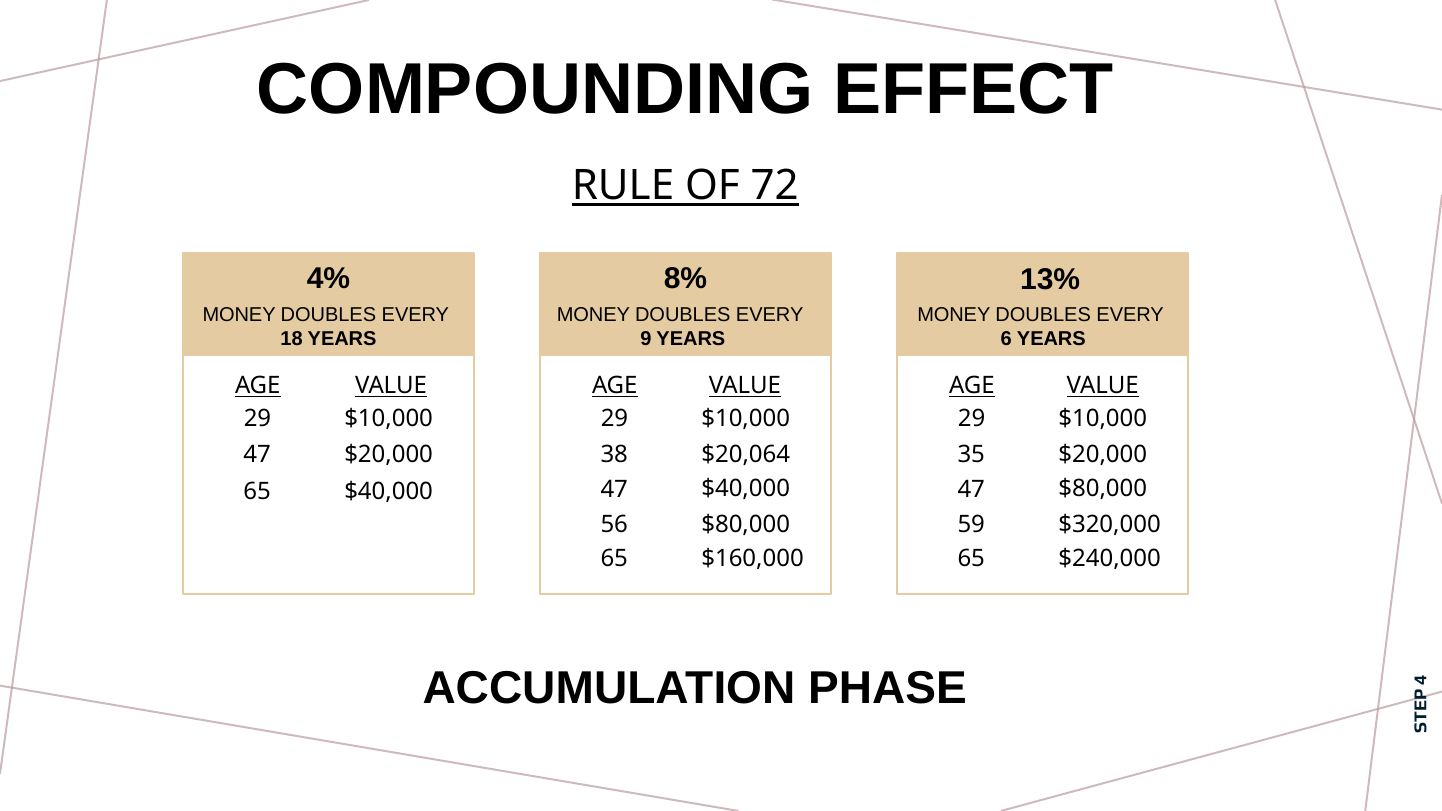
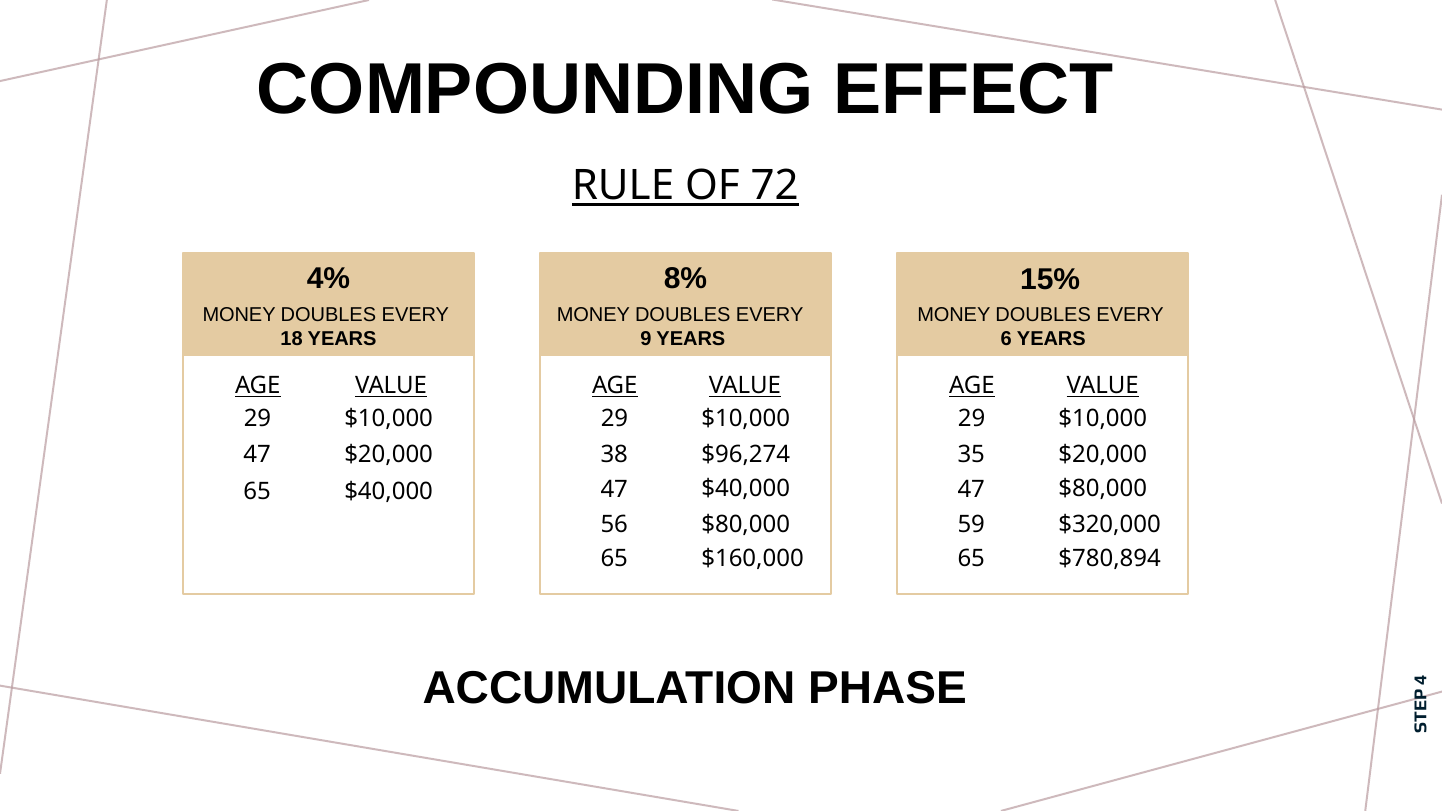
13%: 13% -> 15%
$20,064: $20,064 -> $96,274
$240,000: $240,000 -> $780,894
